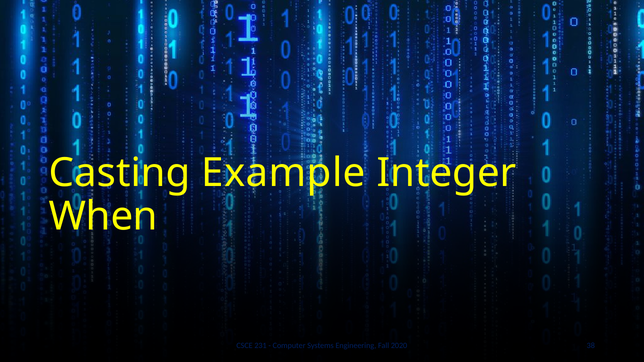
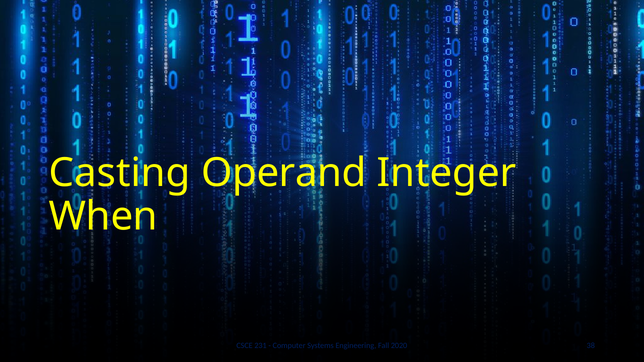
Example: Example -> Operand
